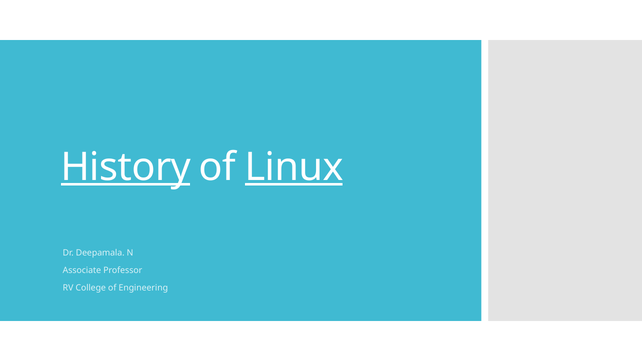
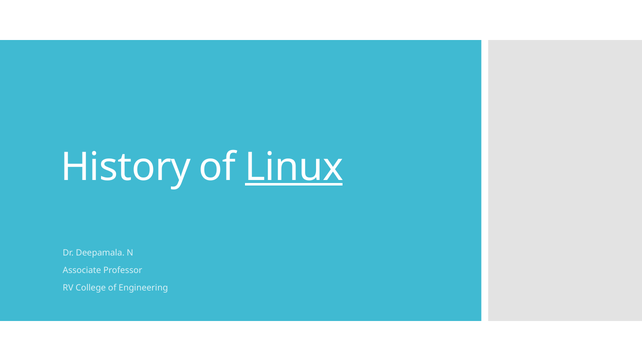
History underline: present -> none
